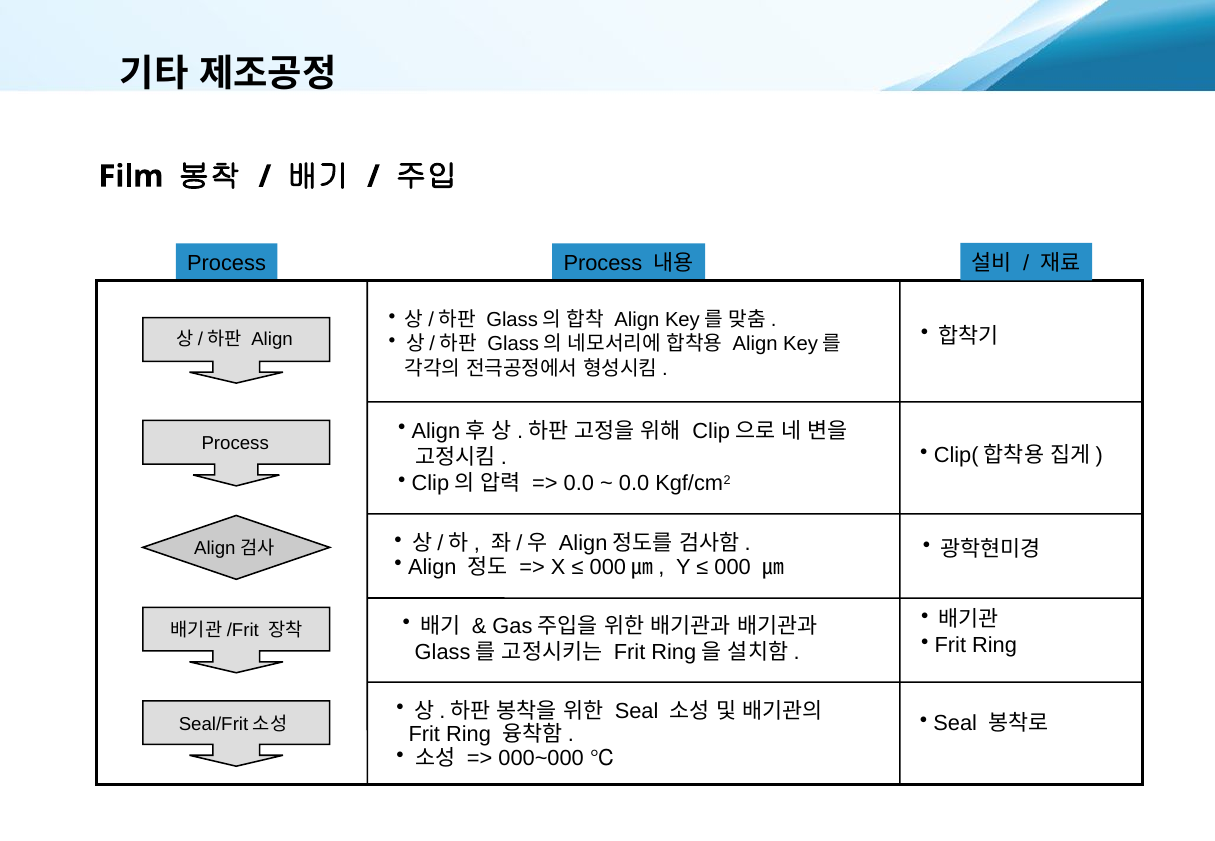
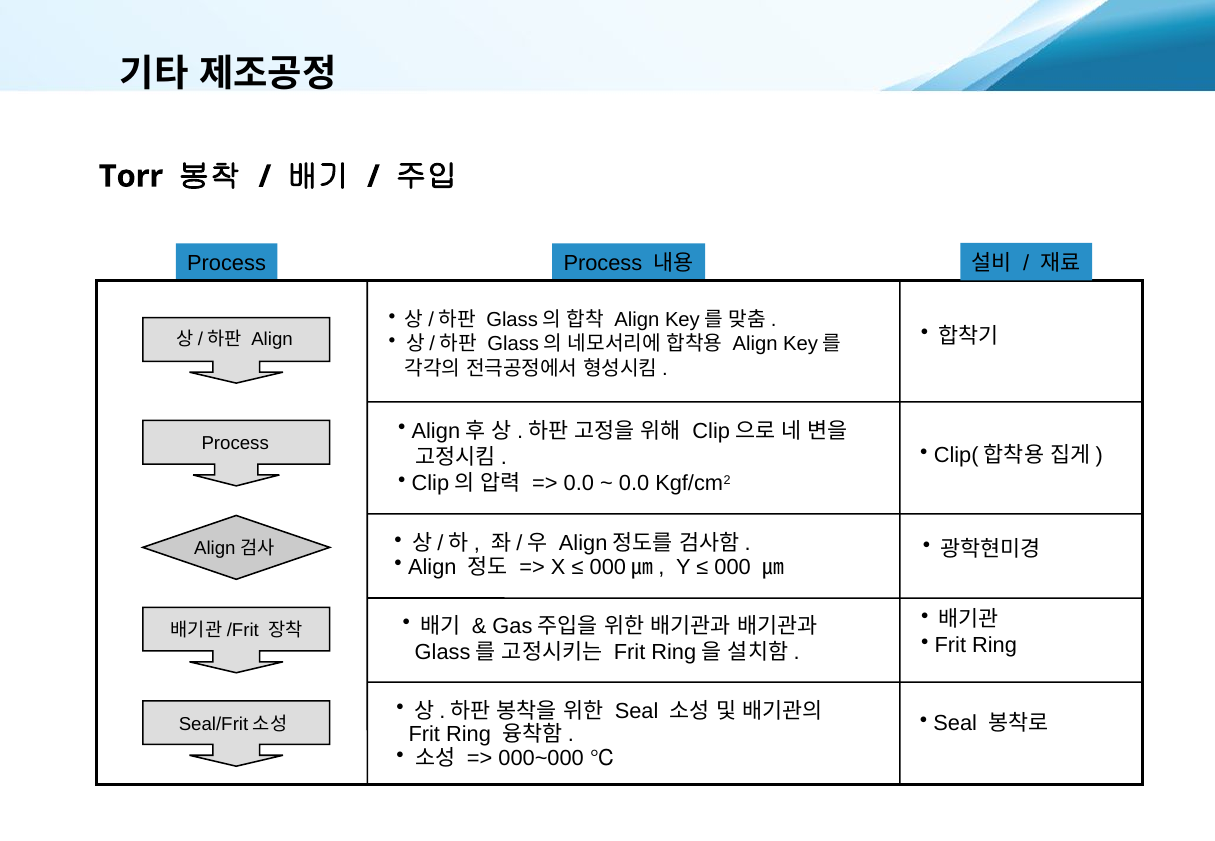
Film: Film -> Torr
